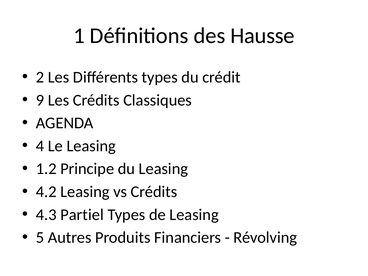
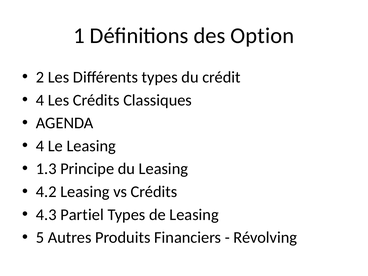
Hausse: Hausse -> Option
9 at (40, 100): 9 -> 4
1.2: 1.2 -> 1.3
